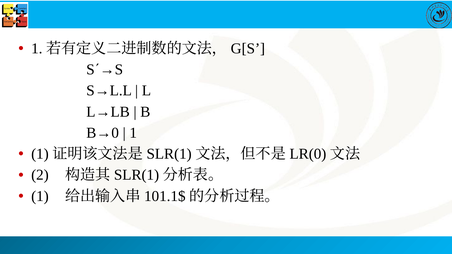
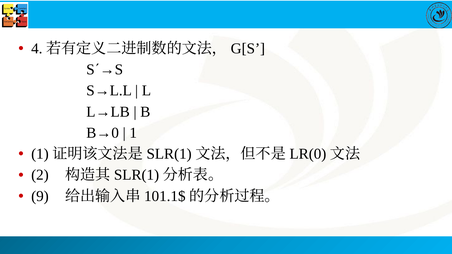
1 at (37, 49): 1 -> 4
1 at (40, 196): 1 -> 9
